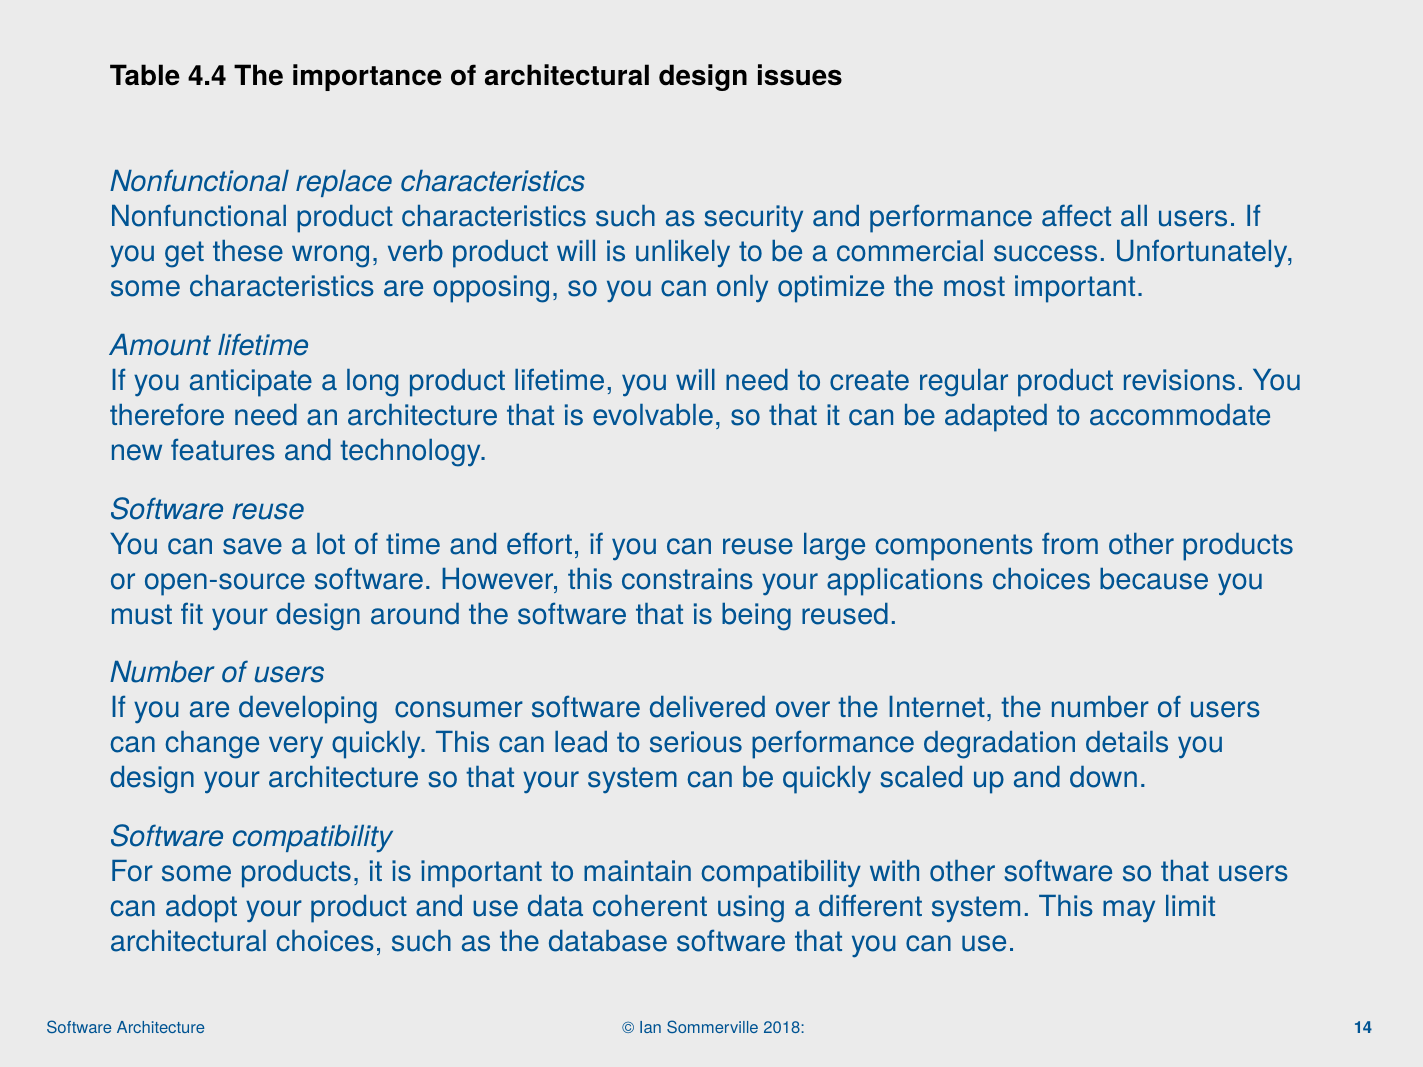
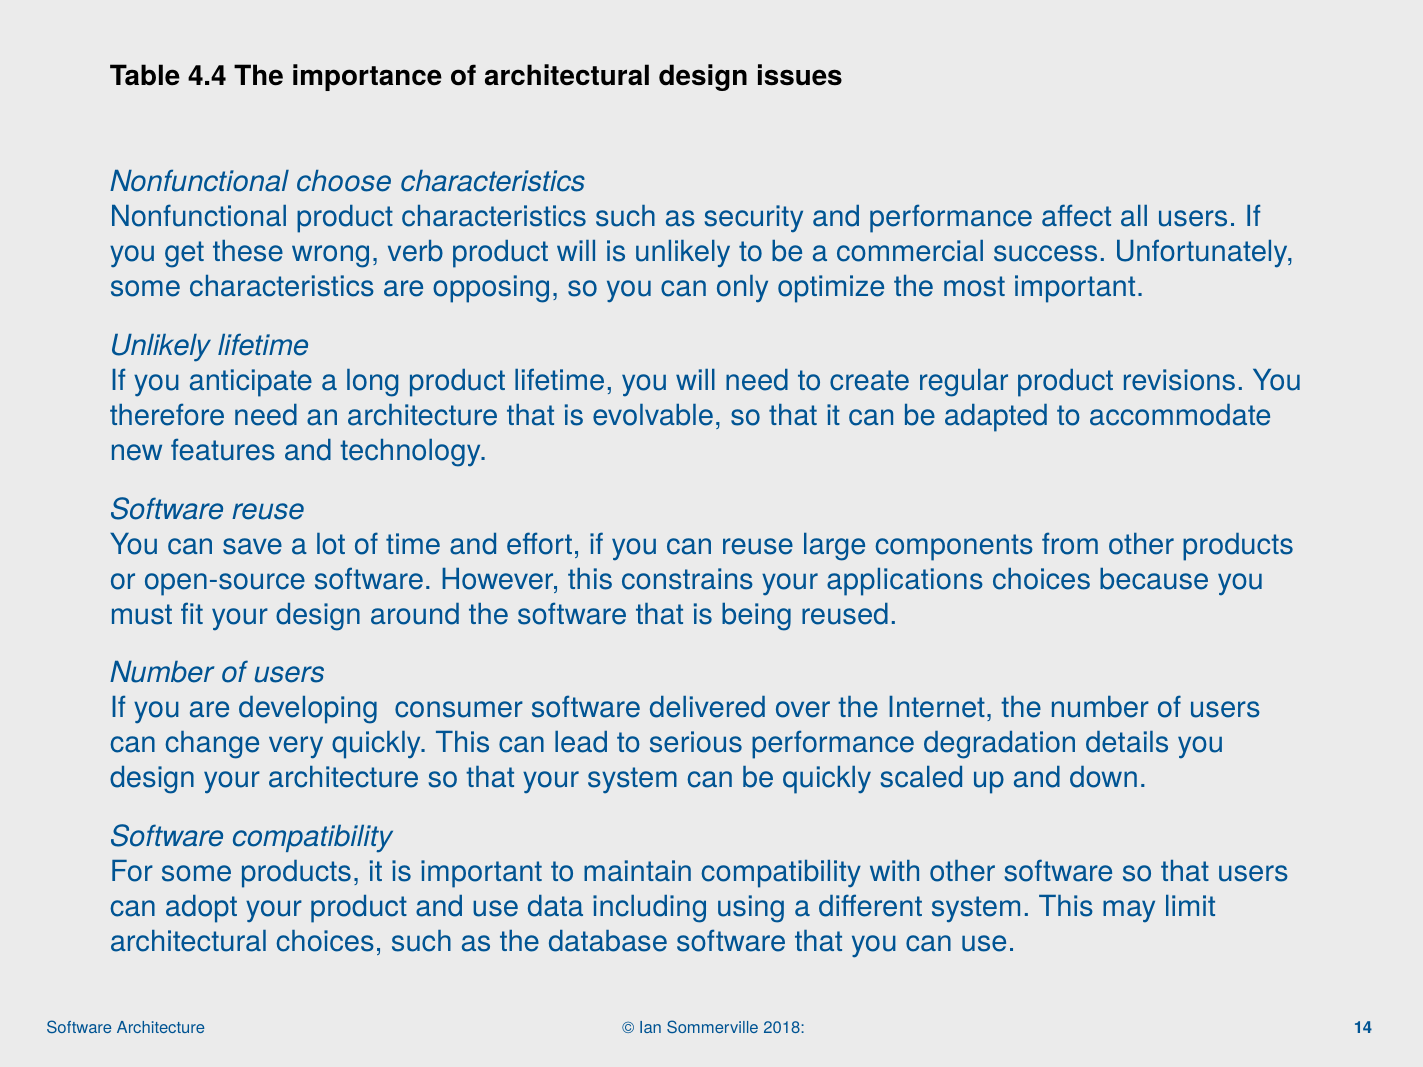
replace: replace -> choose
Amount at (160, 346): Amount -> Unlikely
coherent: coherent -> including
